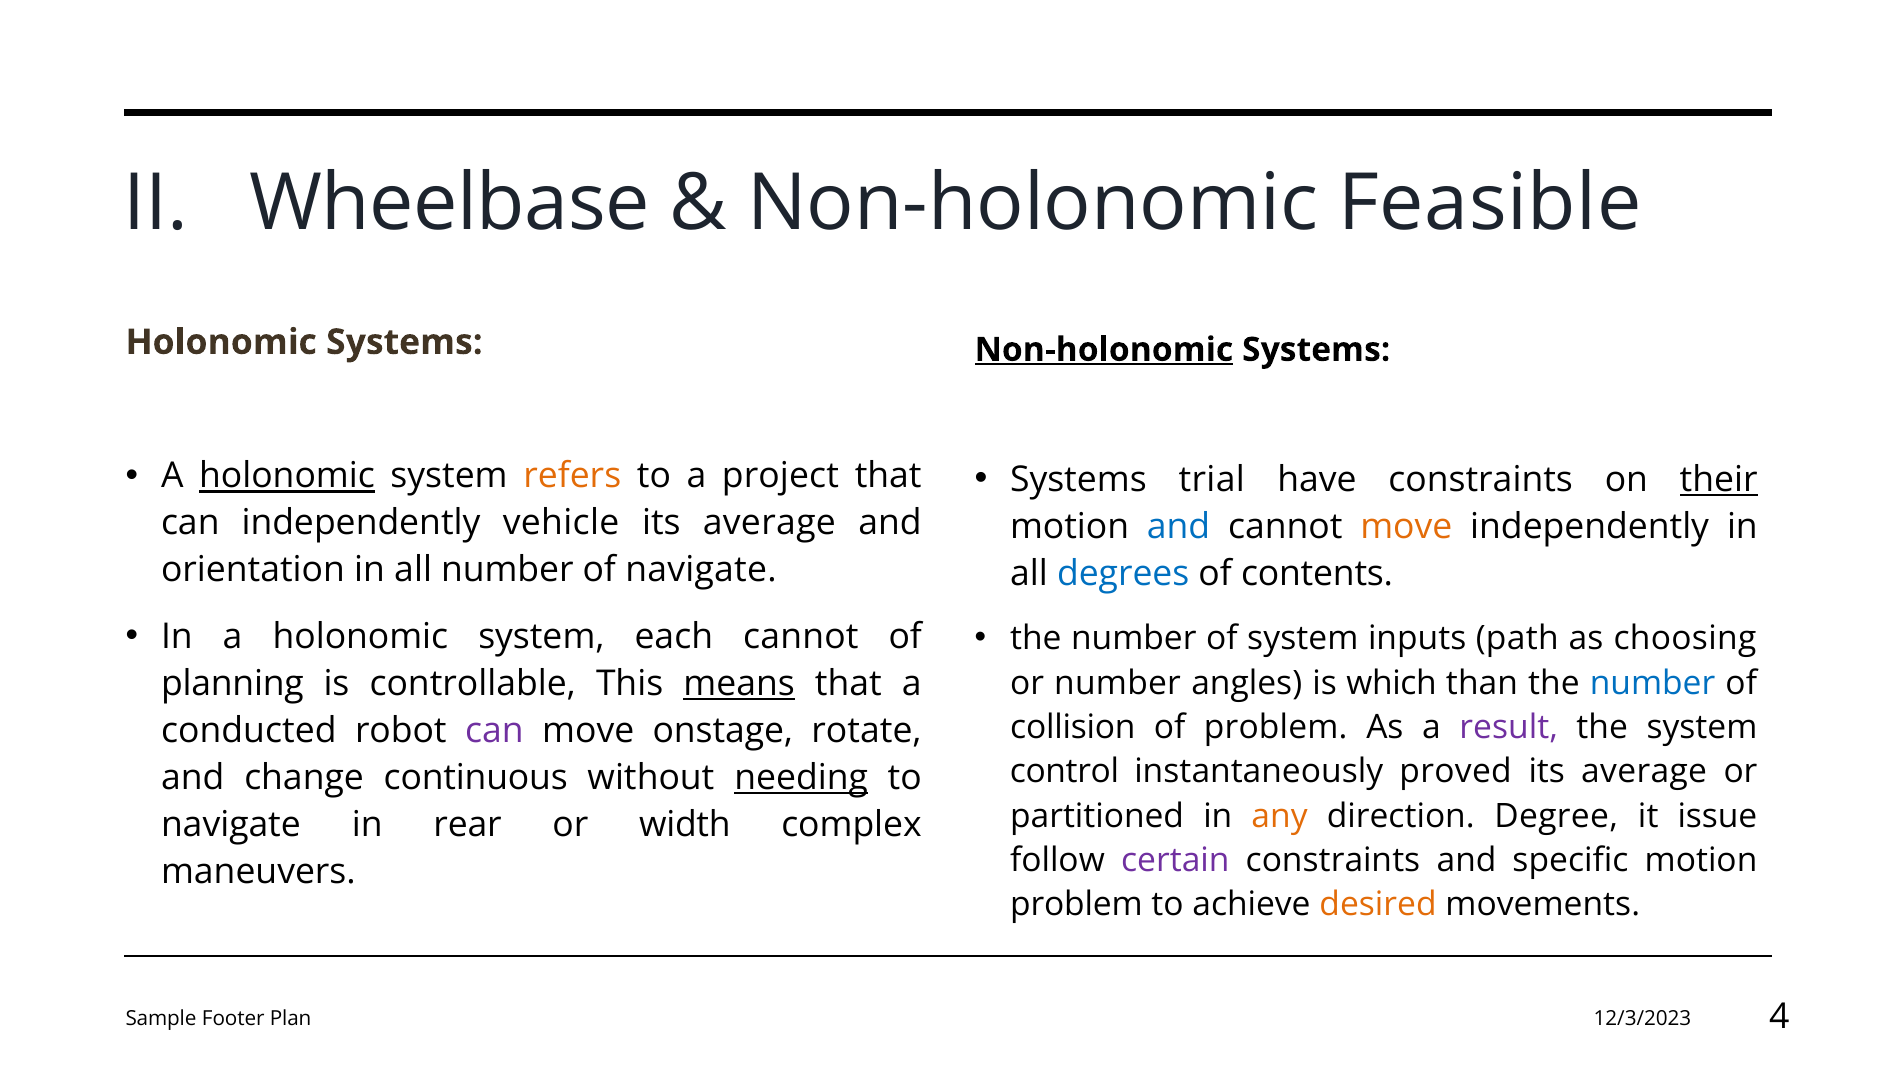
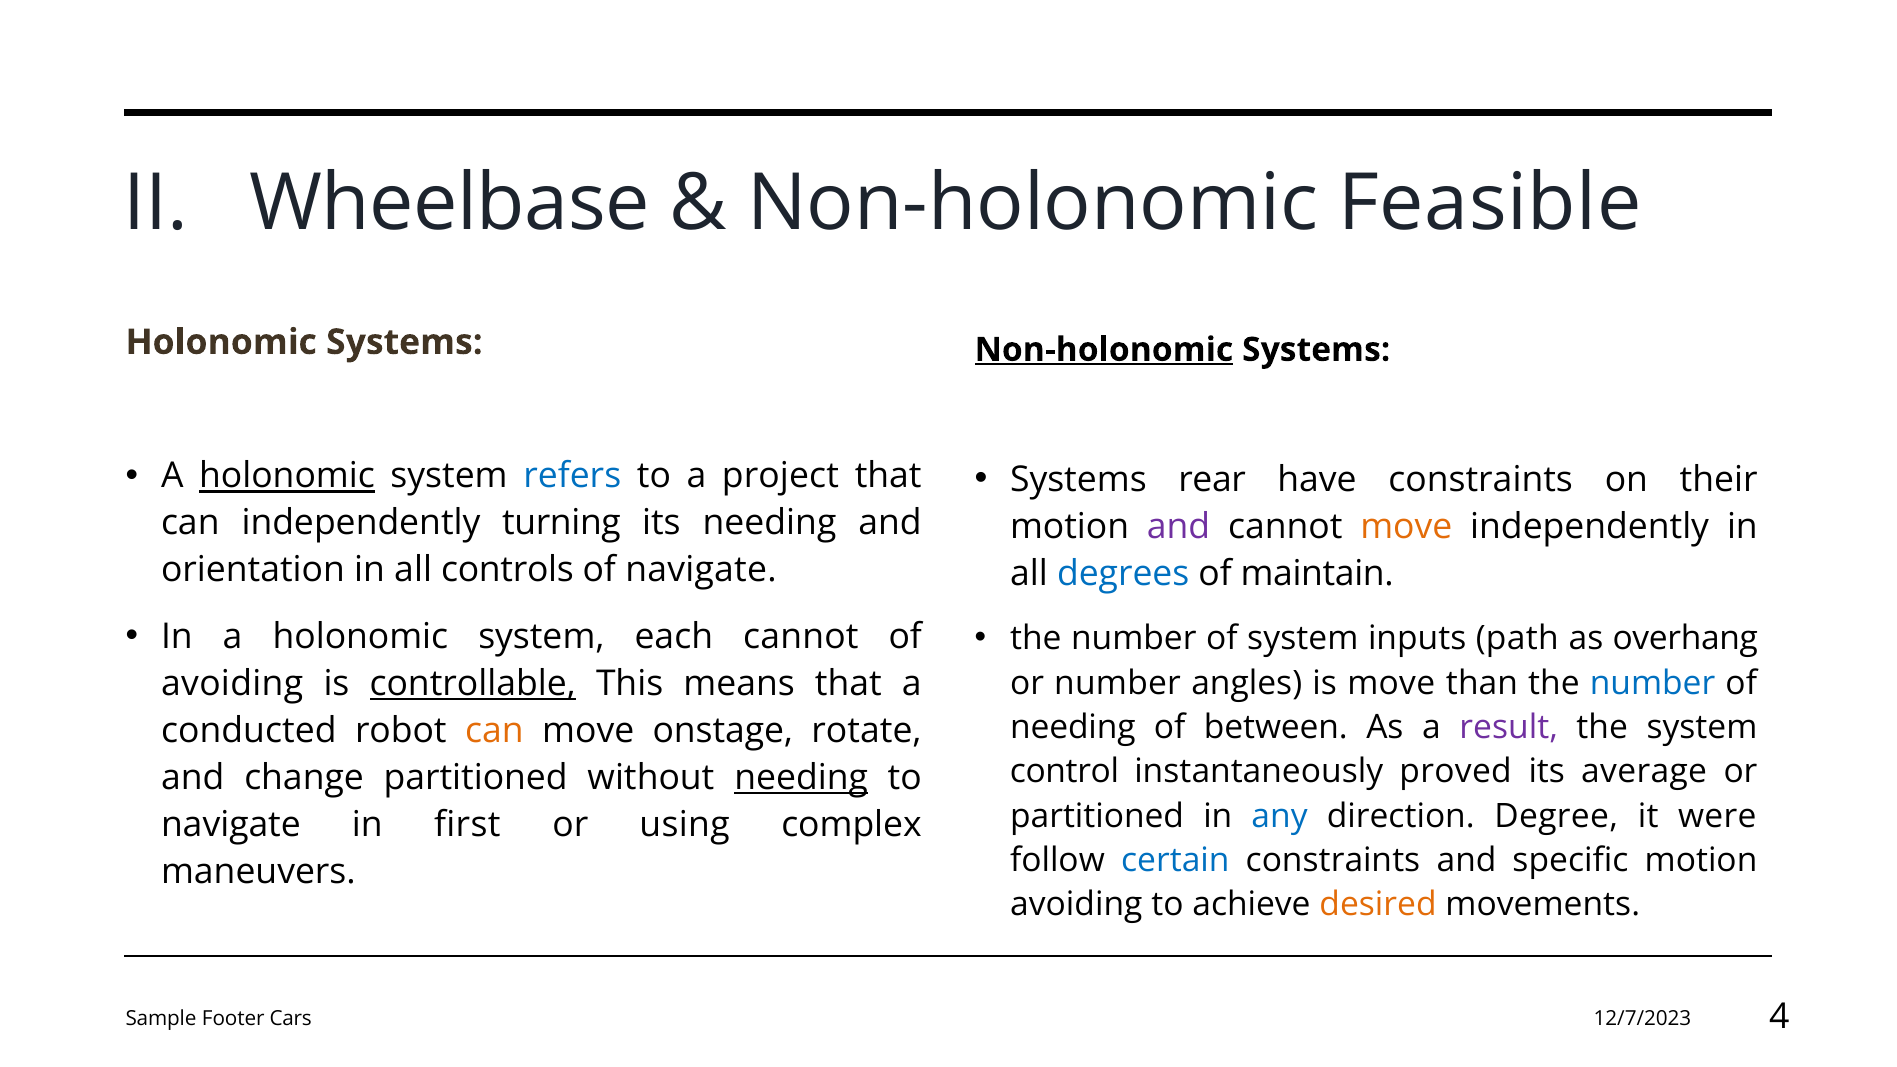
refers colour: orange -> blue
trial: trial -> rear
their underline: present -> none
vehicle: vehicle -> turning
average at (769, 523): average -> needing
and at (1179, 526) colour: blue -> purple
all number: number -> controls
contents: contents -> maintain
choosing: choosing -> overhang
is which: which -> move
planning at (232, 684): planning -> avoiding
controllable underline: none -> present
means underline: present -> none
collision at (1073, 727): collision -> needing
of problem: problem -> between
can at (494, 731) colour: purple -> orange
change continuous: continuous -> partitioned
any colour: orange -> blue
issue: issue -> were
rear: rear -> first
width: width -> using
certain colour: purple -> blue
problem at (1076, 905): problem -> avoiding
Plan: Plan -> Cars
12/3/2023: 12/3/2023 -> 12/7/2023
